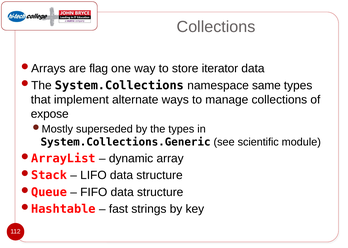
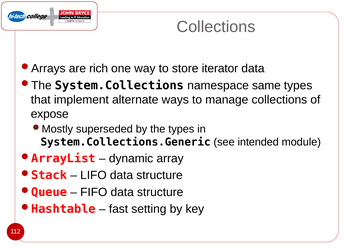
flag: flag -> rich
scientific: scientific -> intended
strings: strings -> setting
